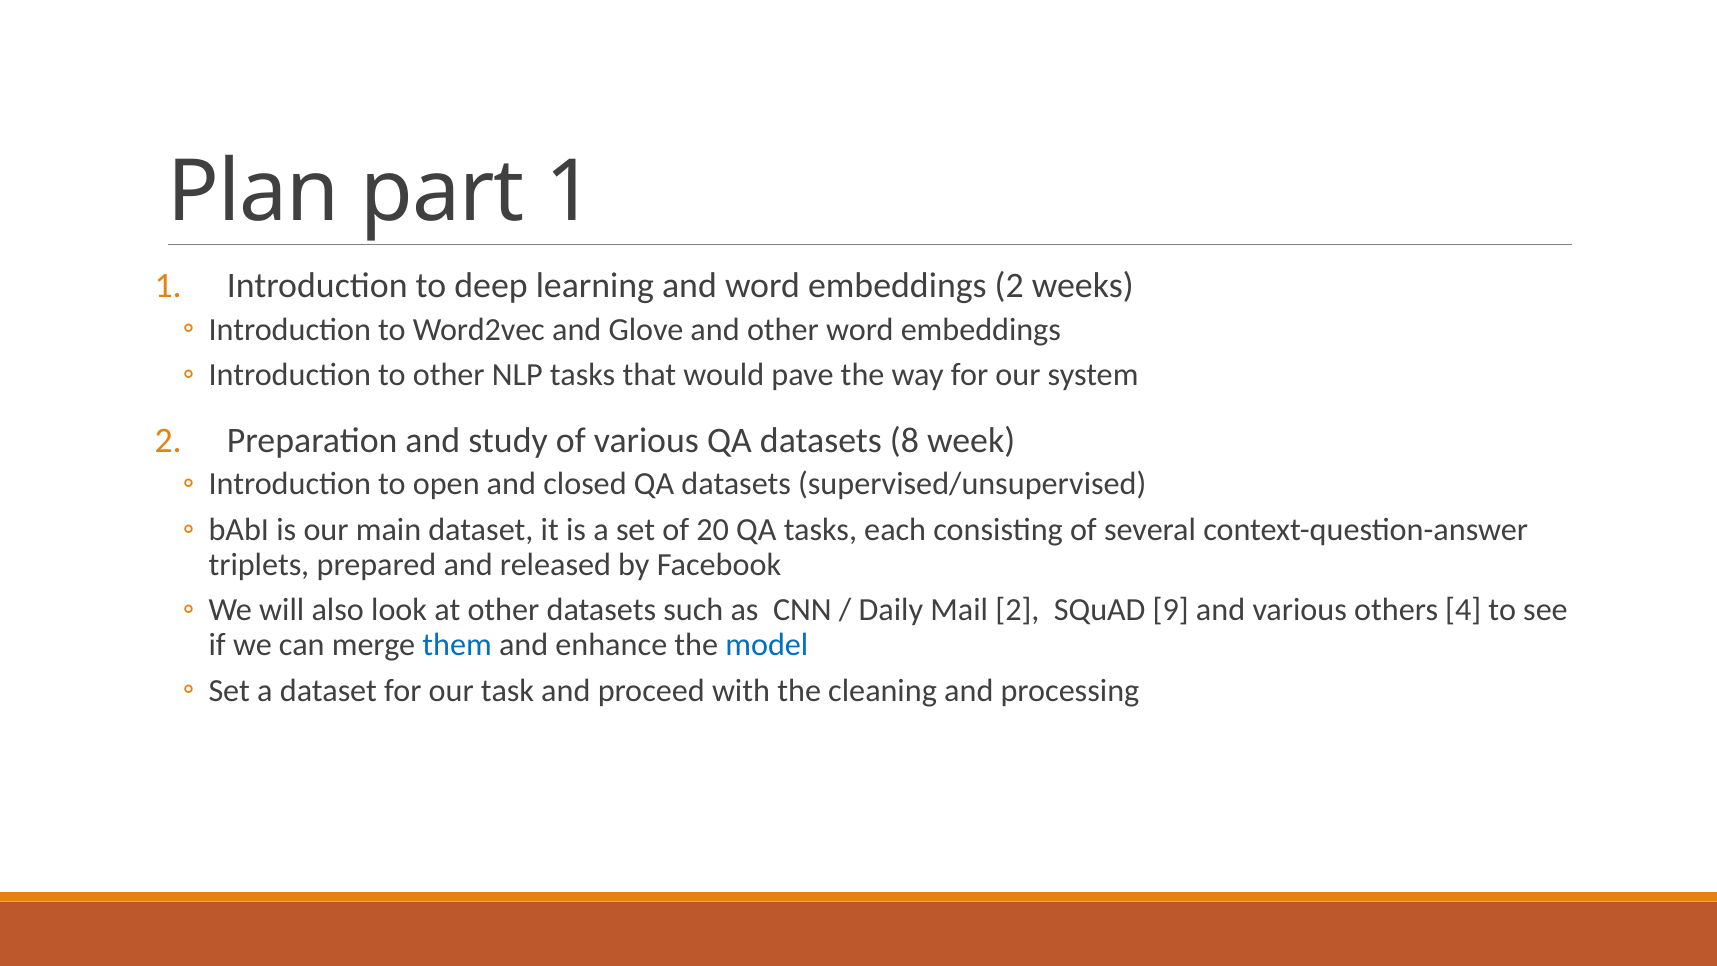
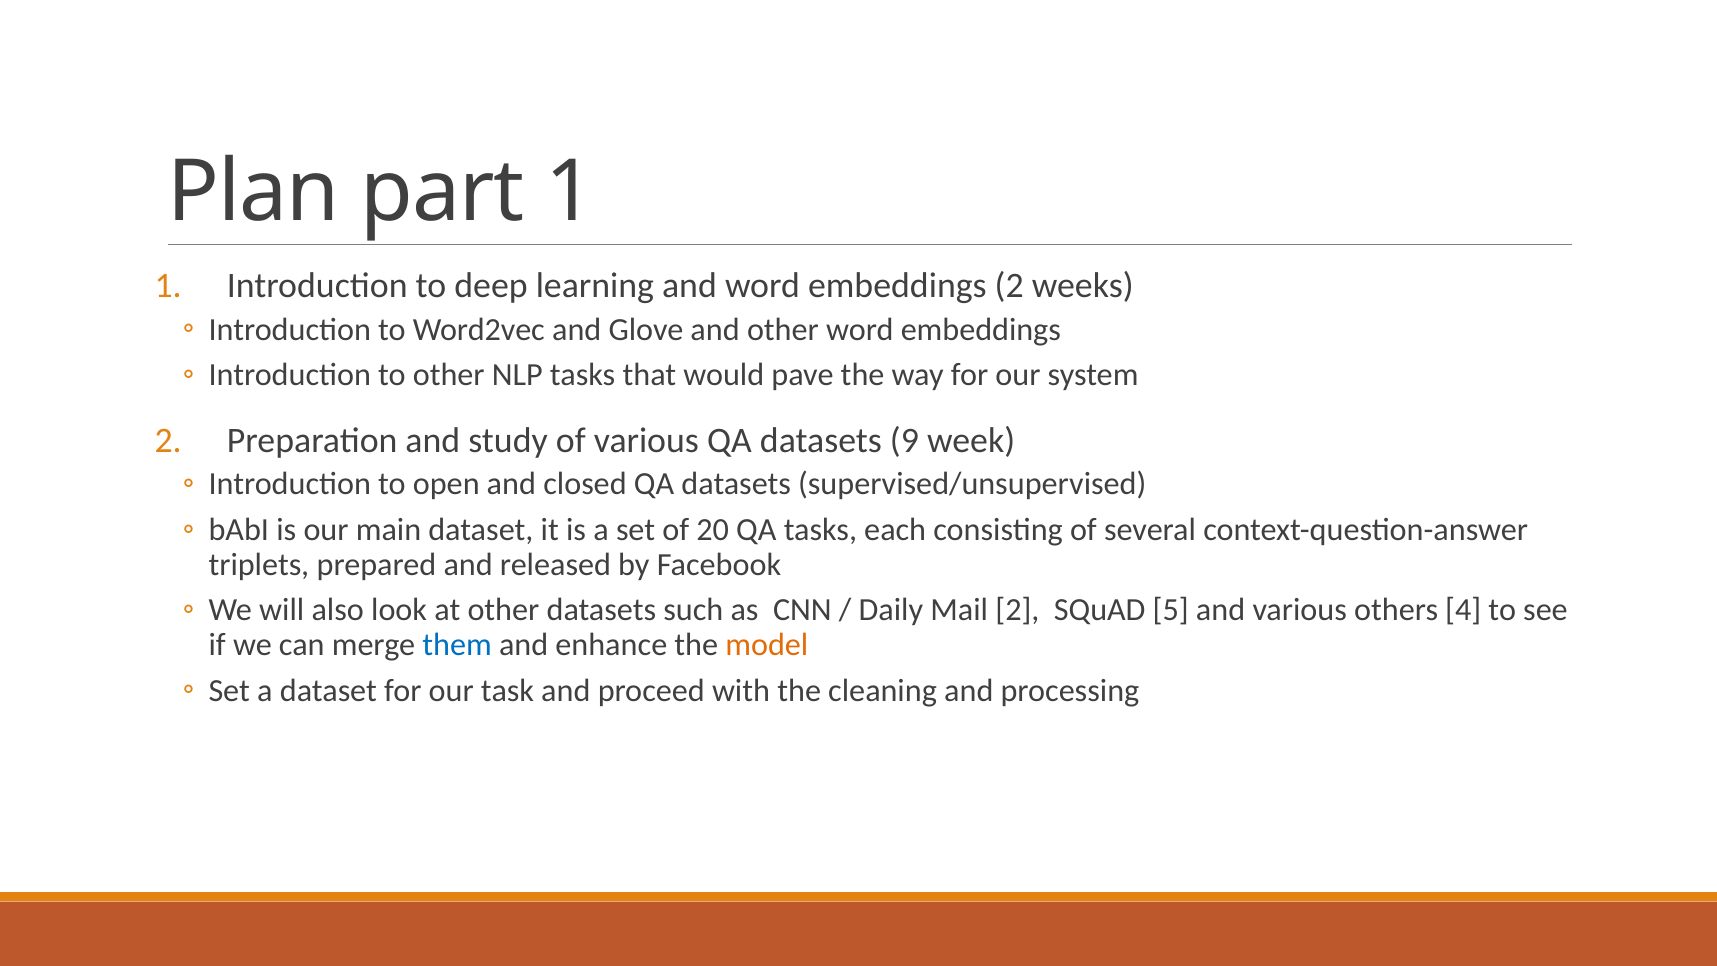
8: 8 -> 9
9: 9 -> 5
model colour: blue -> orange
